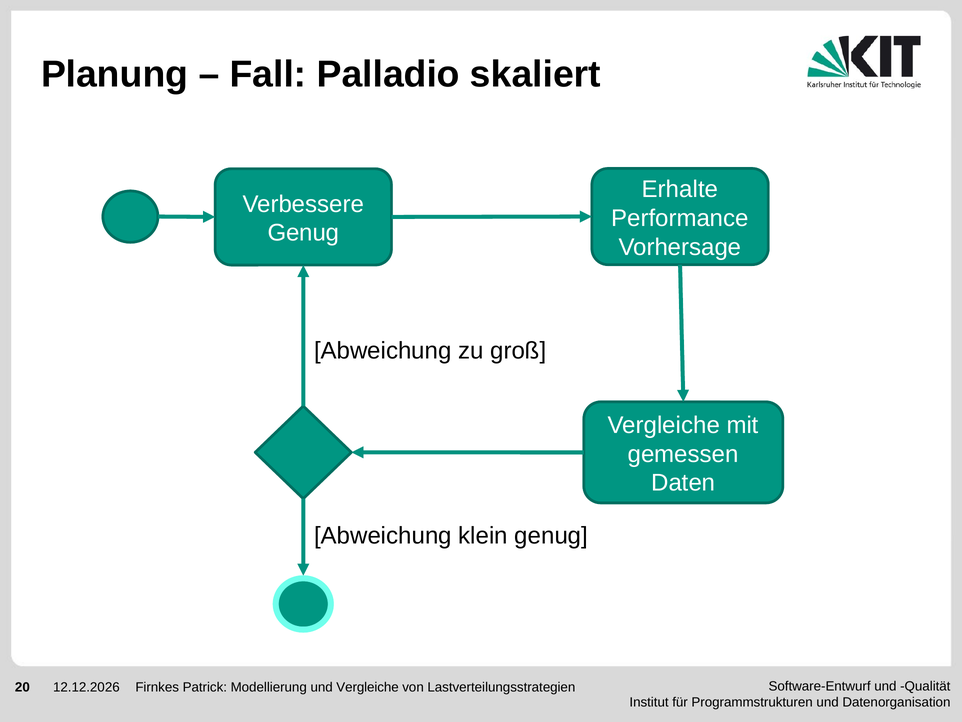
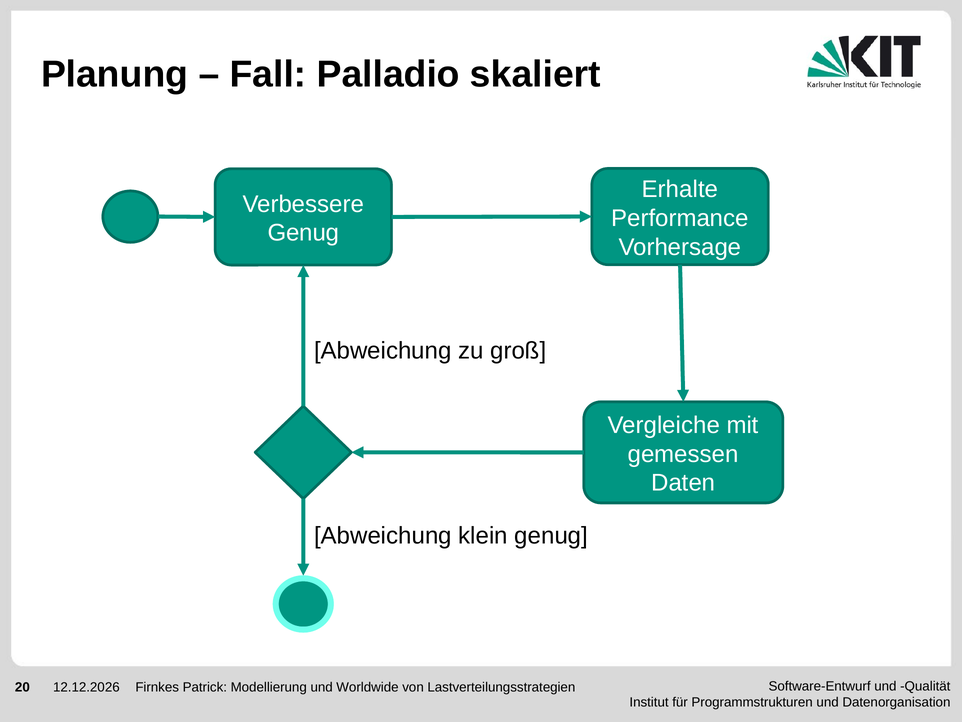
und Vergleiche: Vergleiche -> Worldwide
